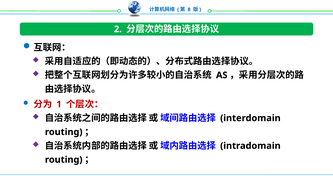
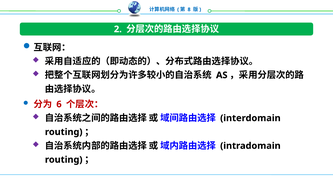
1: 1 -> 6
